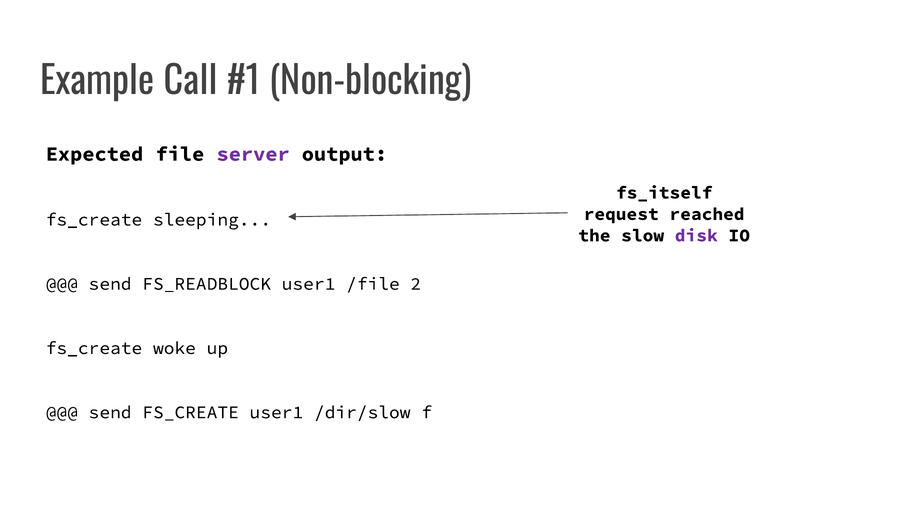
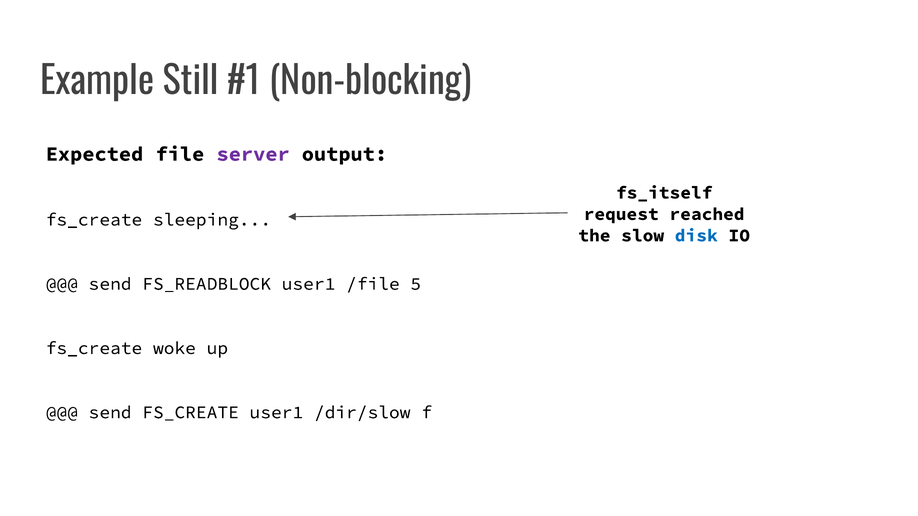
Call: Call -> Still
disk colour: purple -> blue
2: 2 -> 5
